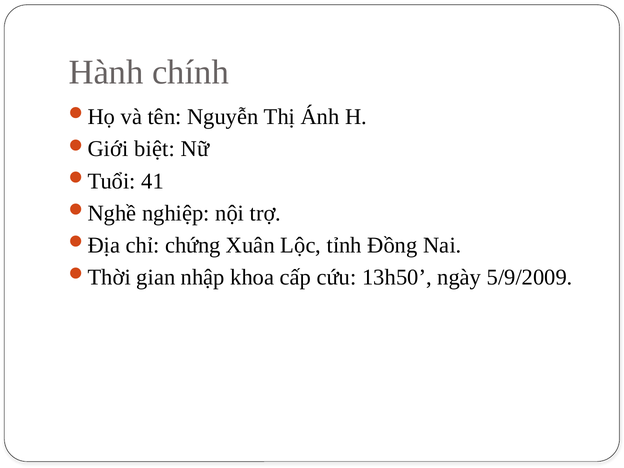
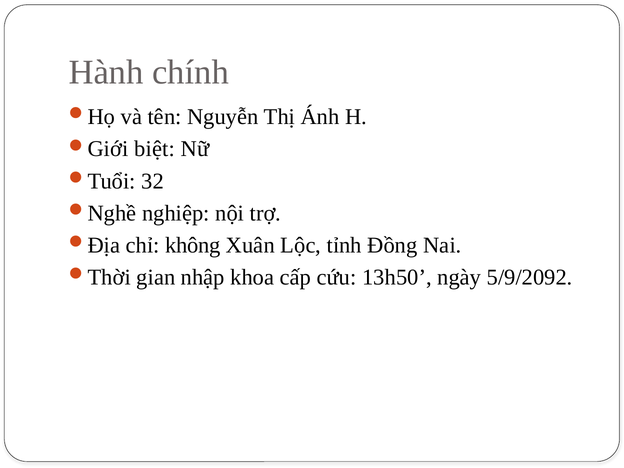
41: 41 -> 32
chứng: chứng -> không
5/9/2009: 5/9/2009 -> 5/9/2092
